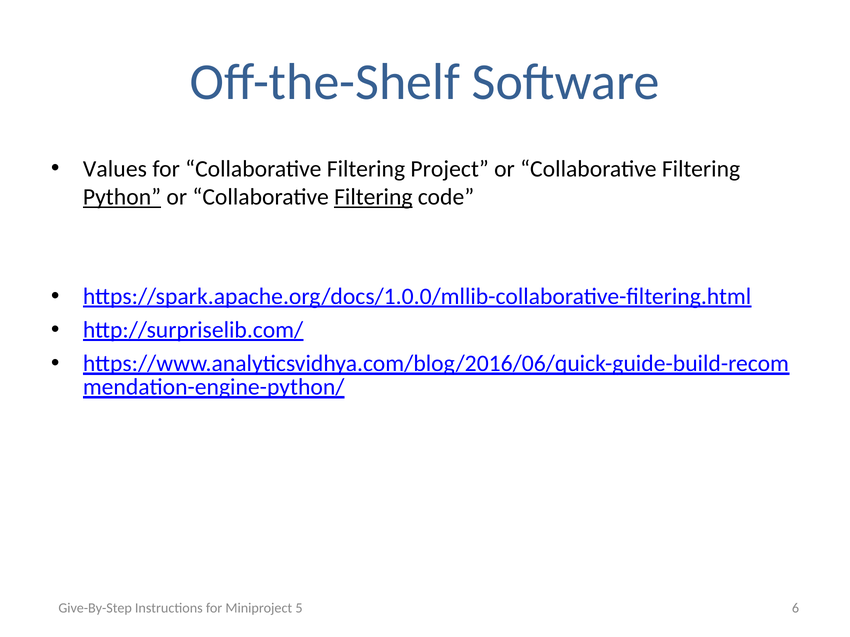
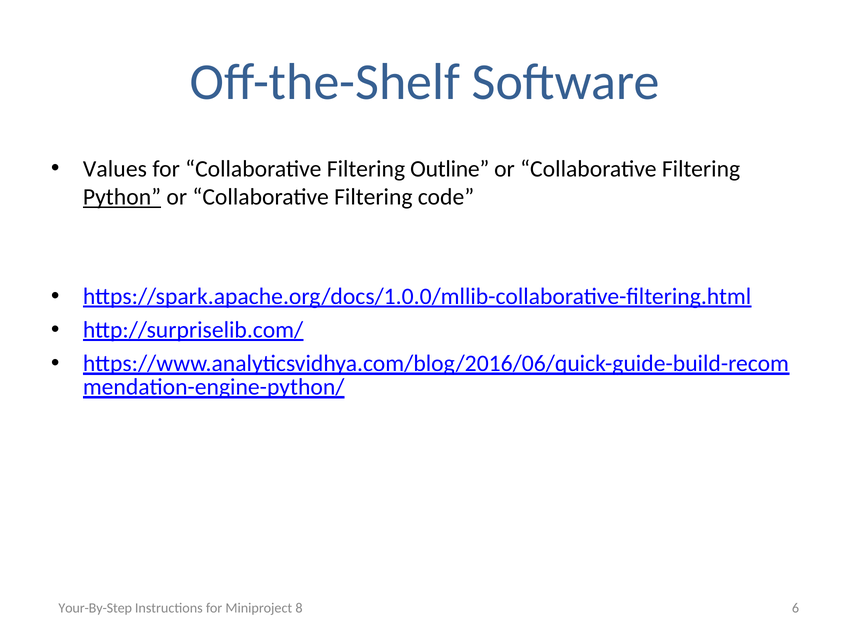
Project: Project -> Outline
Filtering at (373, 197) underline: present -> none
Give-By-Step: Give-By-Step -> Your-By-Step
5: 5 -> 8
